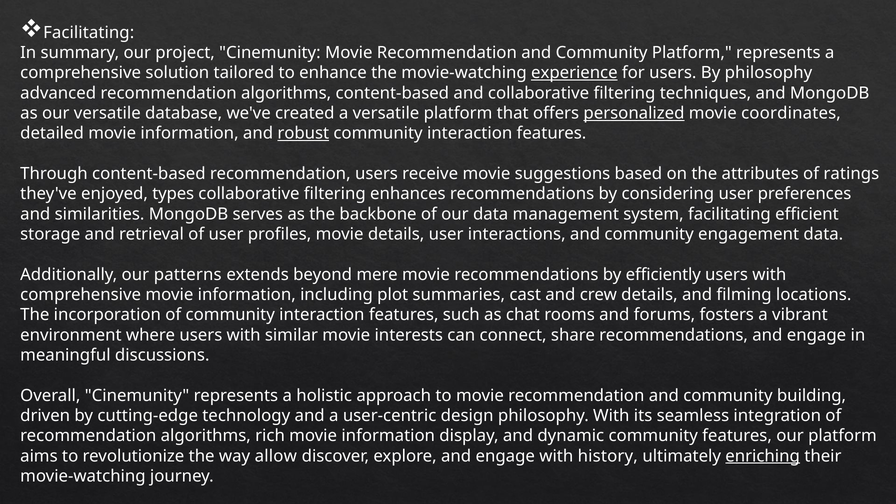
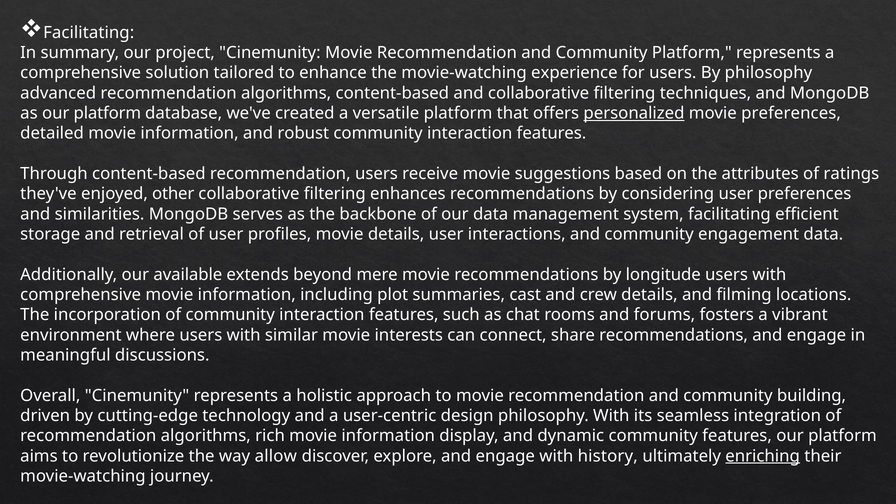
experience underline: present -> none
as our versatile: versatile -> platform
movie coordinates: coordinates -> preferences
robust underline: present -> none
types: types -> other
patterns: patterns -> available
efficiently: efficiently -> longitude
